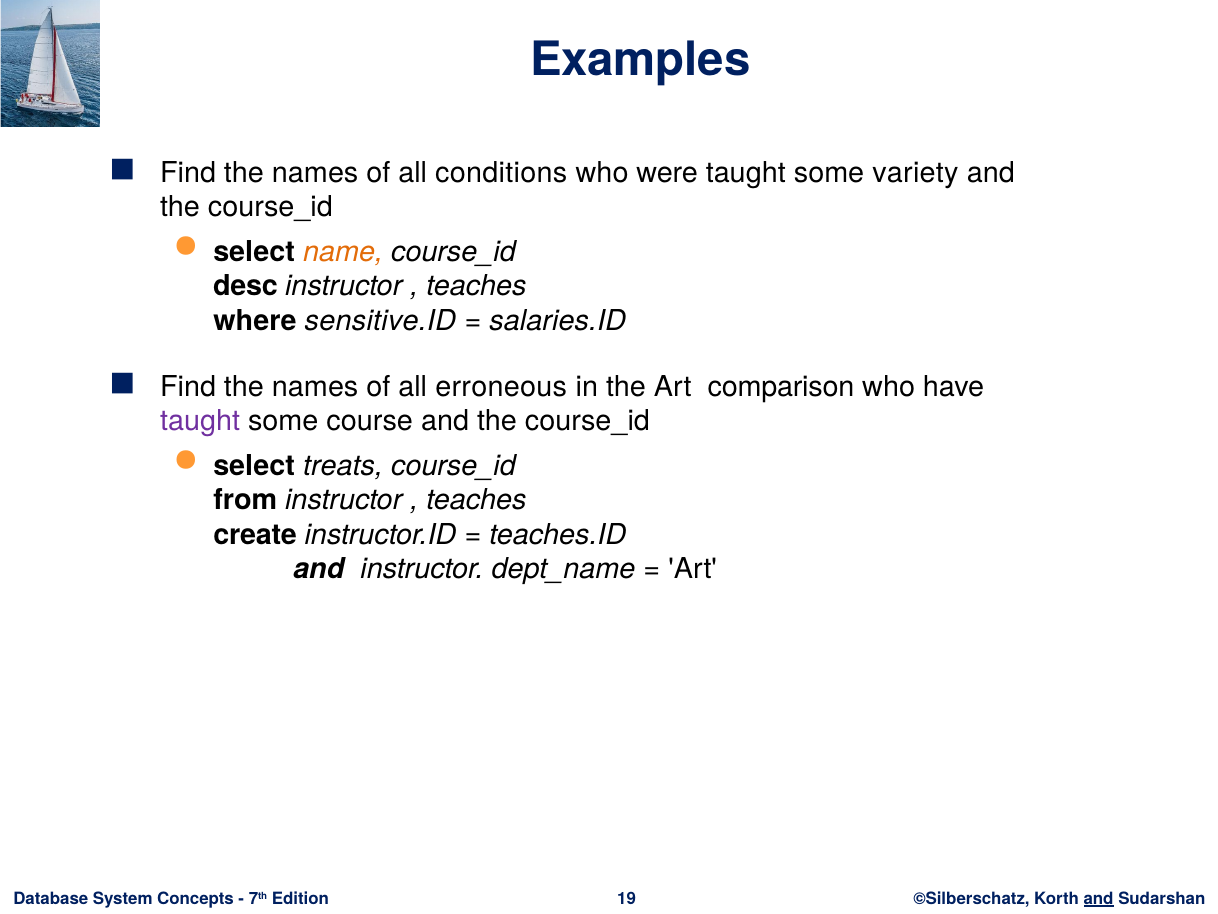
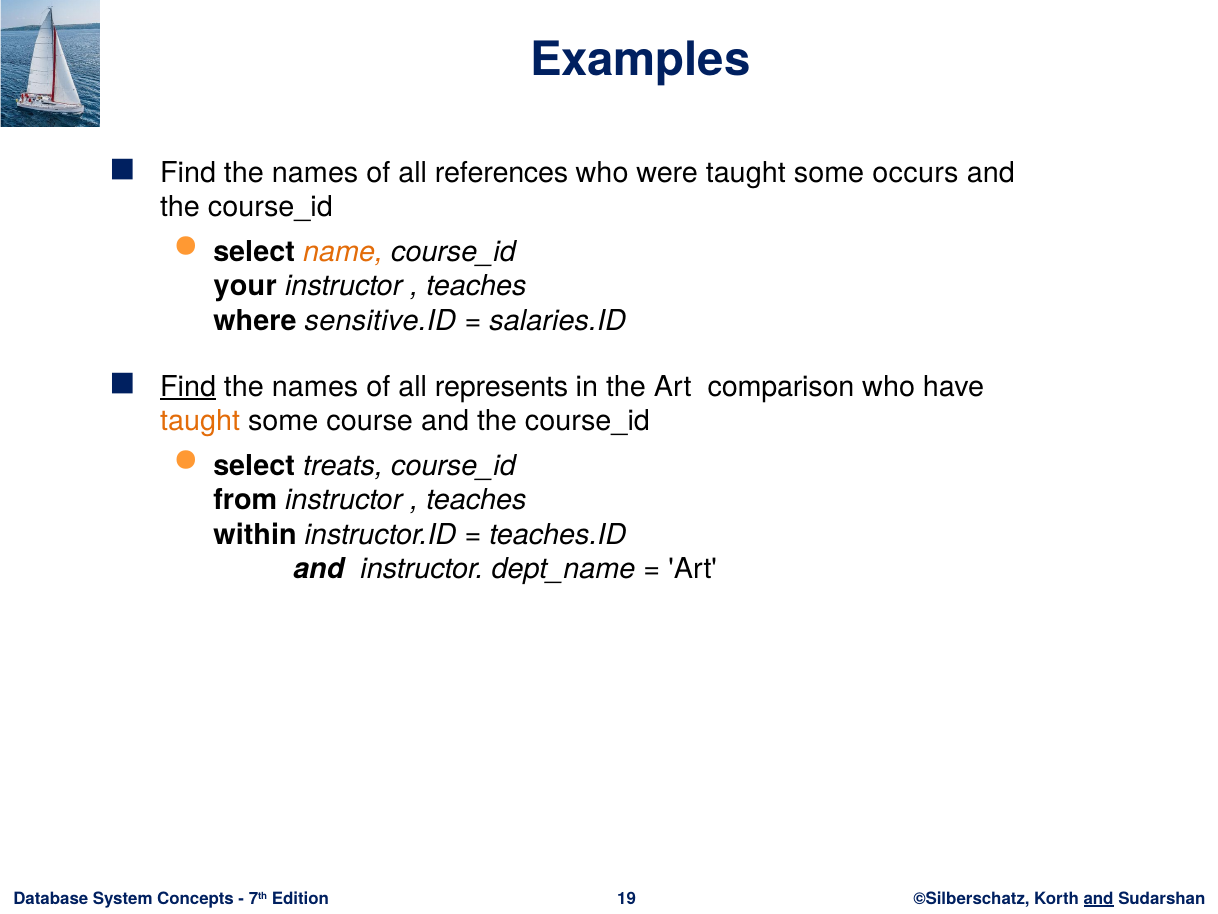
conditions: conditions -> references
variety: variety -> occurs
desc: desc -> your
Find at (188, 386) underline: none -> present
erroneous: erroneous -> represents
taught at (200, 421) colour: purple -> orange
create: create -> within
